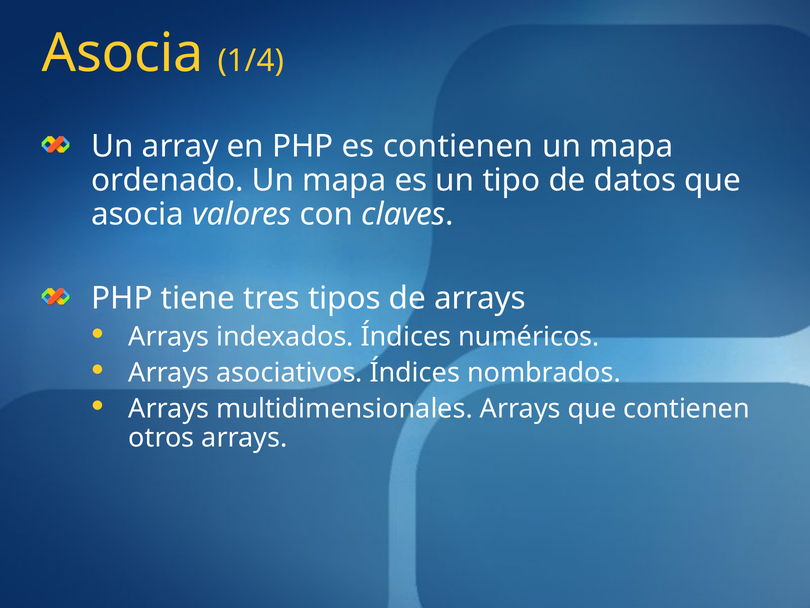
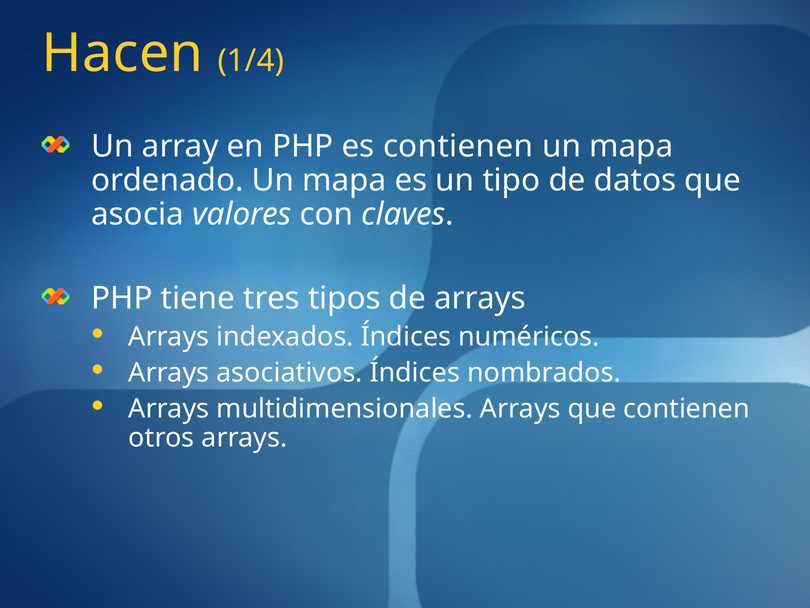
Asocia at (123, 53): Asocia -> Hacen
